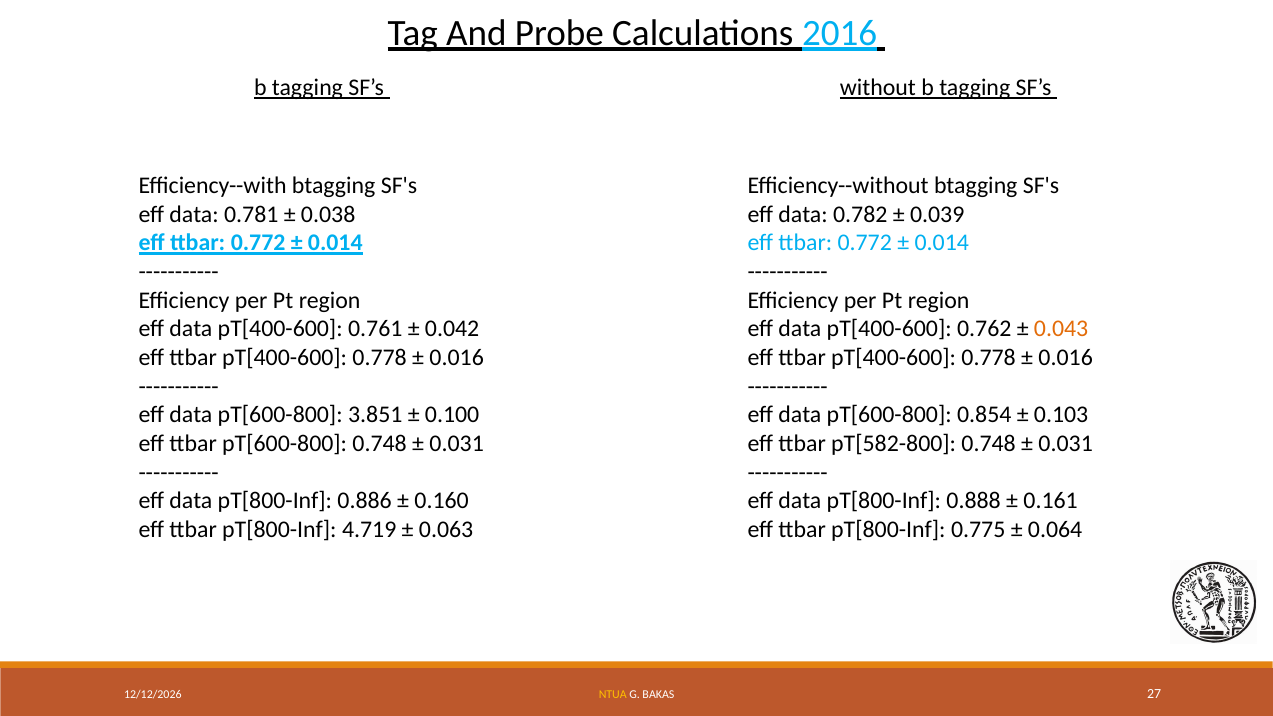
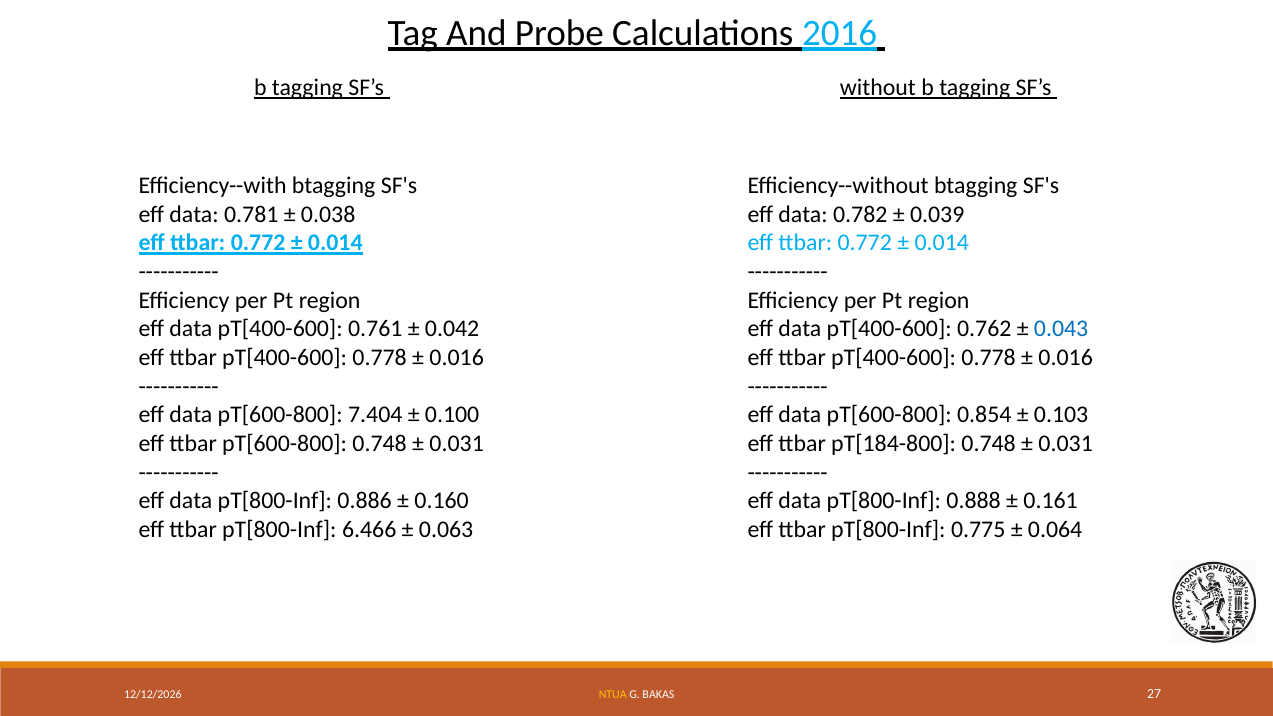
0.043 colour: orange -> blue
3.851: 3.851 -> 7.404
pT[582-800: pT[582-800 -> pT[184-800
4.719: 4.719 -> 6.466
